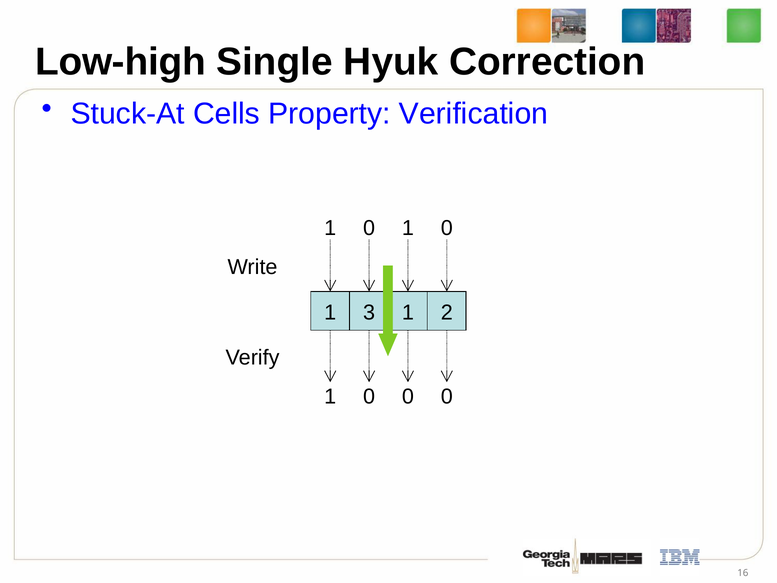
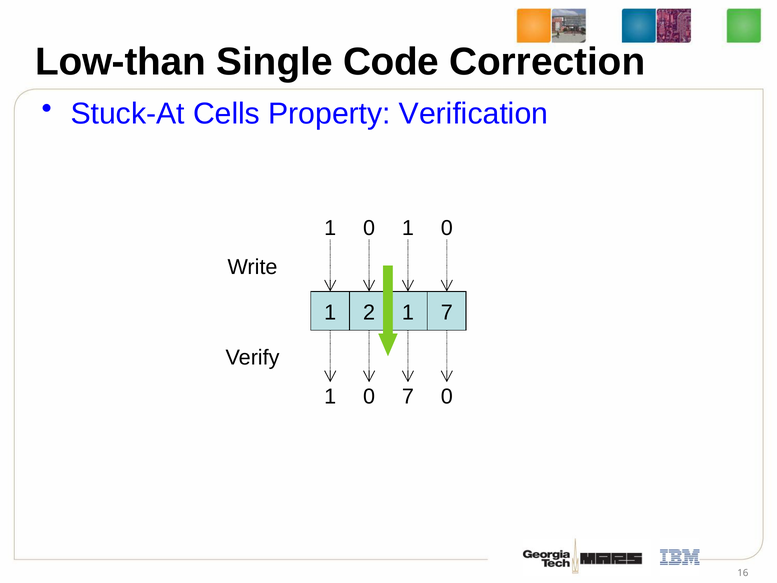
Low-high: Low-high -> Low-than
Hyuk: Hyuk -> Code
3: 3 -> 2
1 2: 2 -> 7
1 0 0: 0 -> 7
